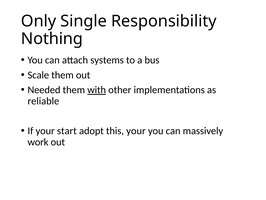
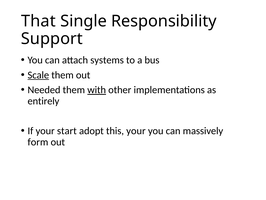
Only: Only -> That
Nothing: Nothing -> Support
Scale underline: none -> present
reliable: reliable -> entirely
work: work -> form
